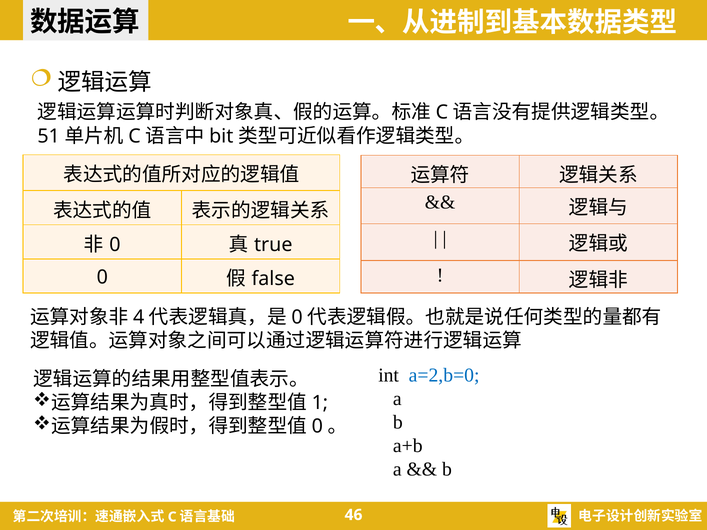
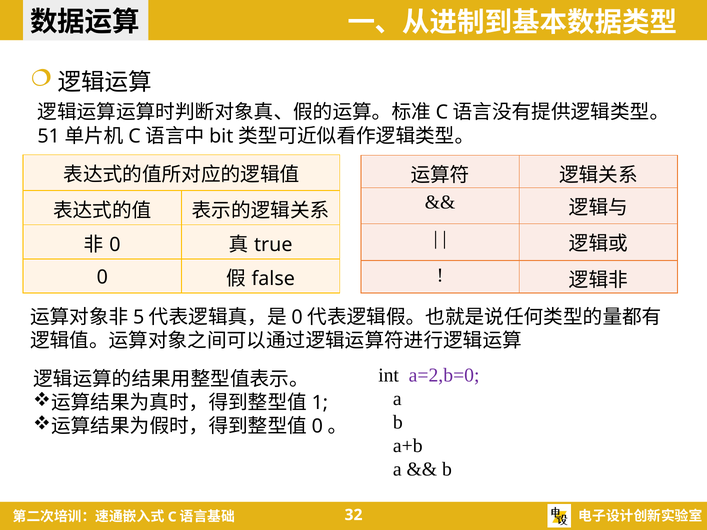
4: 4 -> 5
a=2,b=0 colour: blue -> purple
46: 46 -> 32
